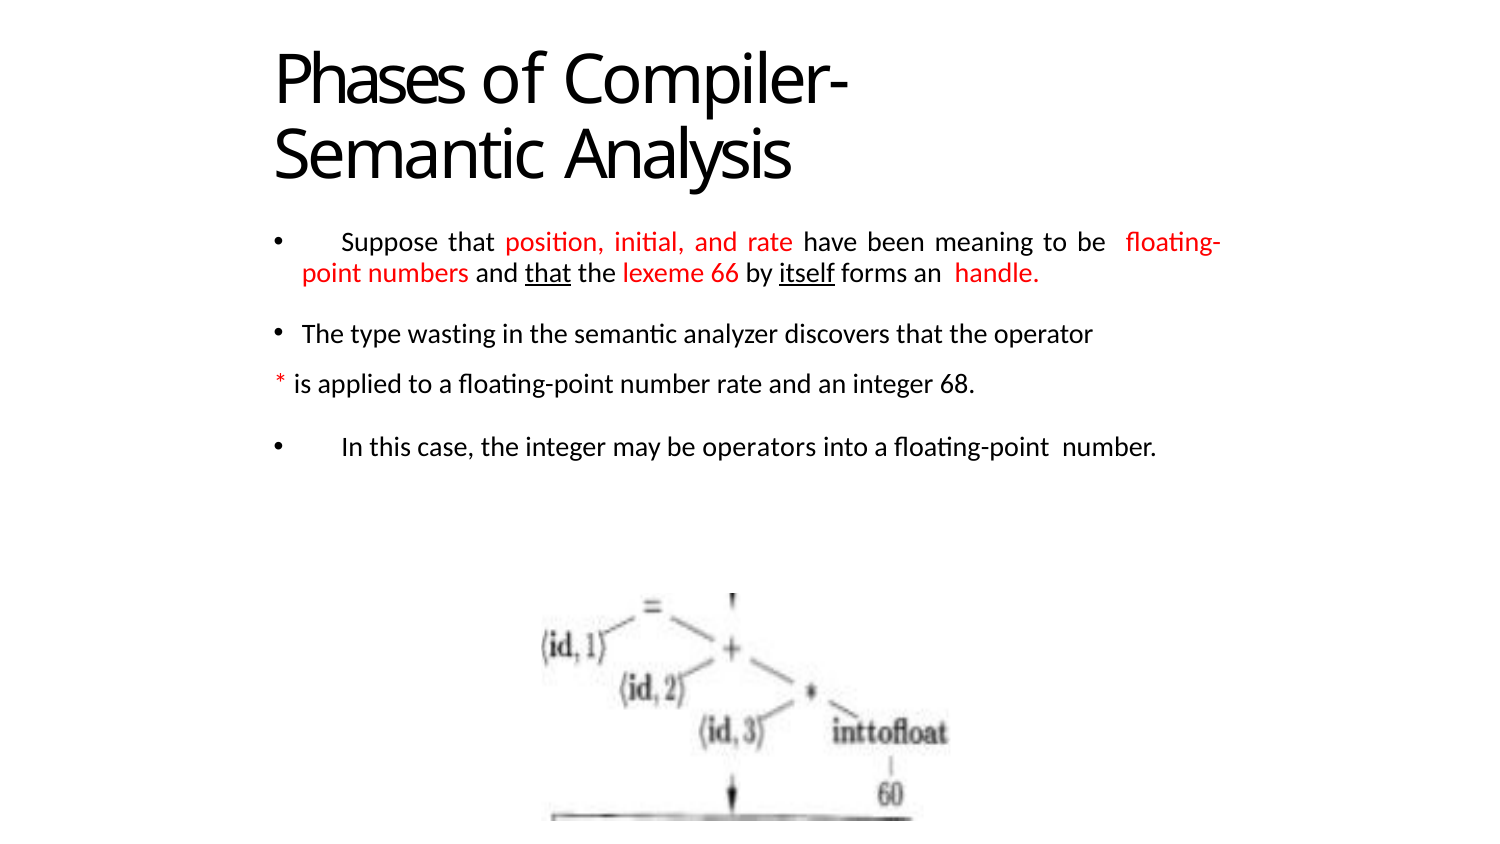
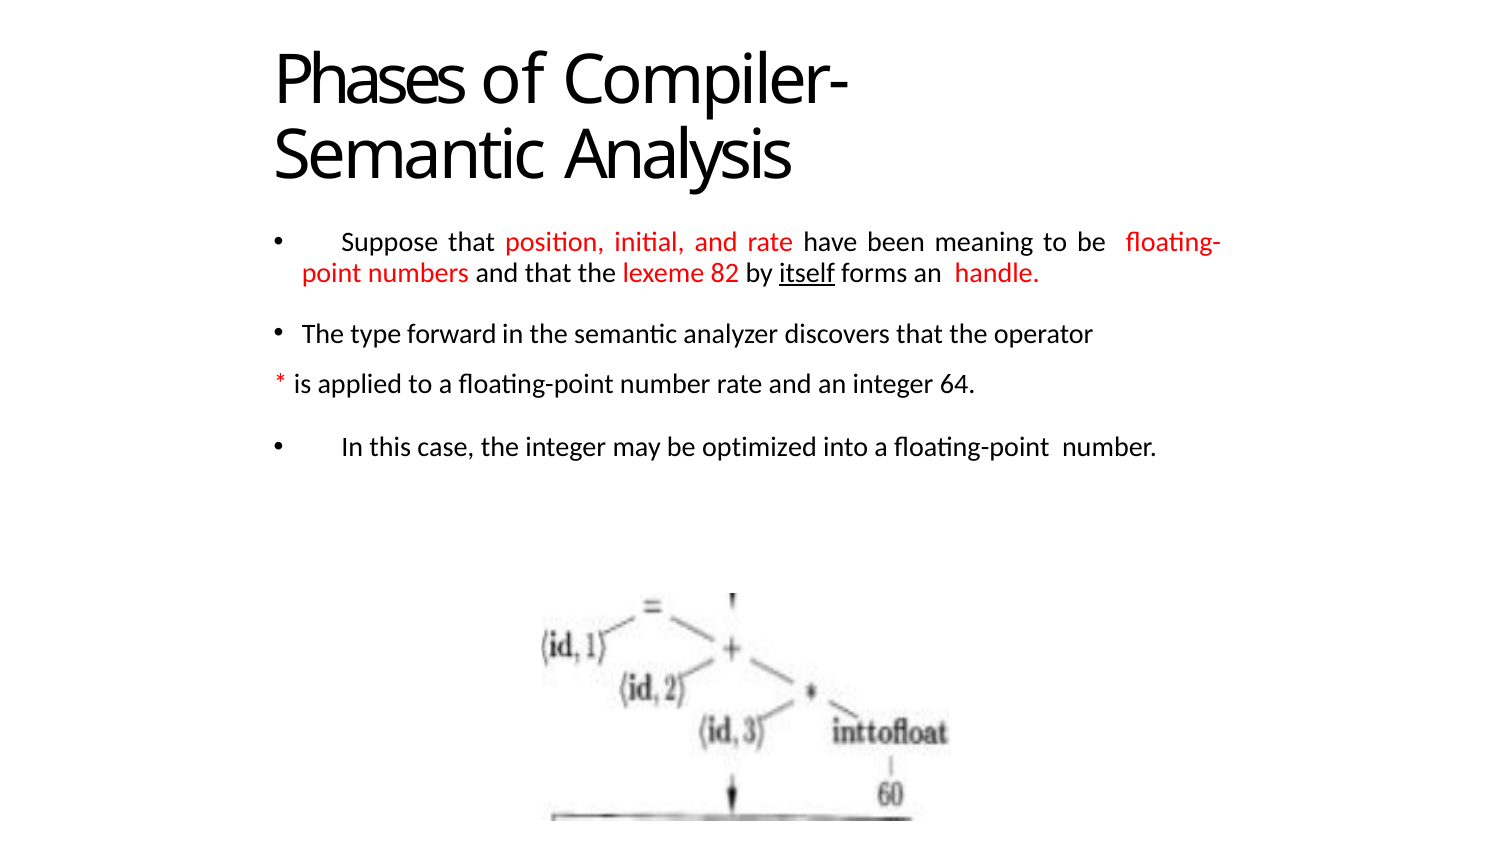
that at (548, 273) underline: present -> none
66: 66 -> 82
wasting: wasting -> forward
68: 68 -> 64
operators: operators -> optimized
